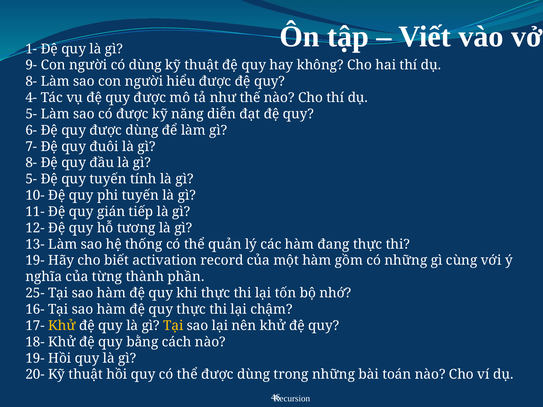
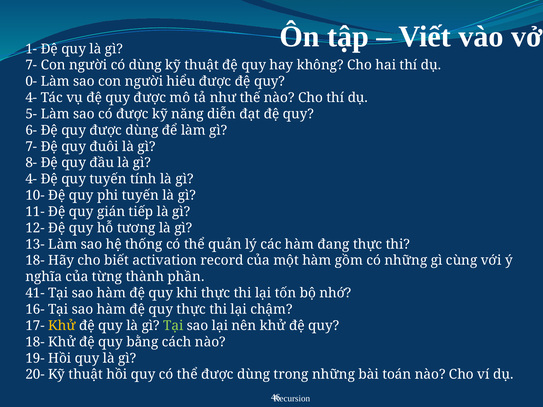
9- at (31, 65): 9- -> 7-
8- at (31, 81): 8- -> 0-
5- at (31, 179): 5- -> 4-
19- at (35, 261): 19- -> 18-
25-: 25- -> 41-
Tại at (173, 326) colour: yellow -> light green
